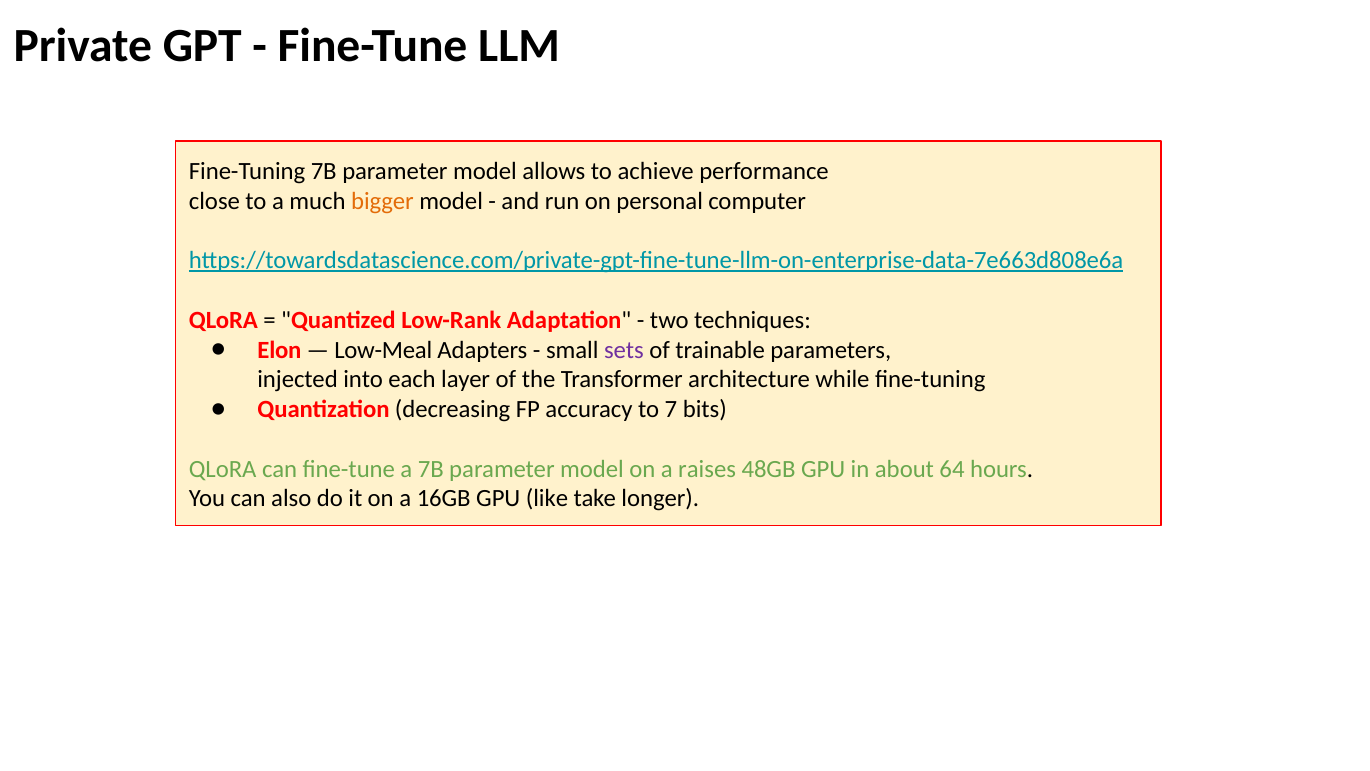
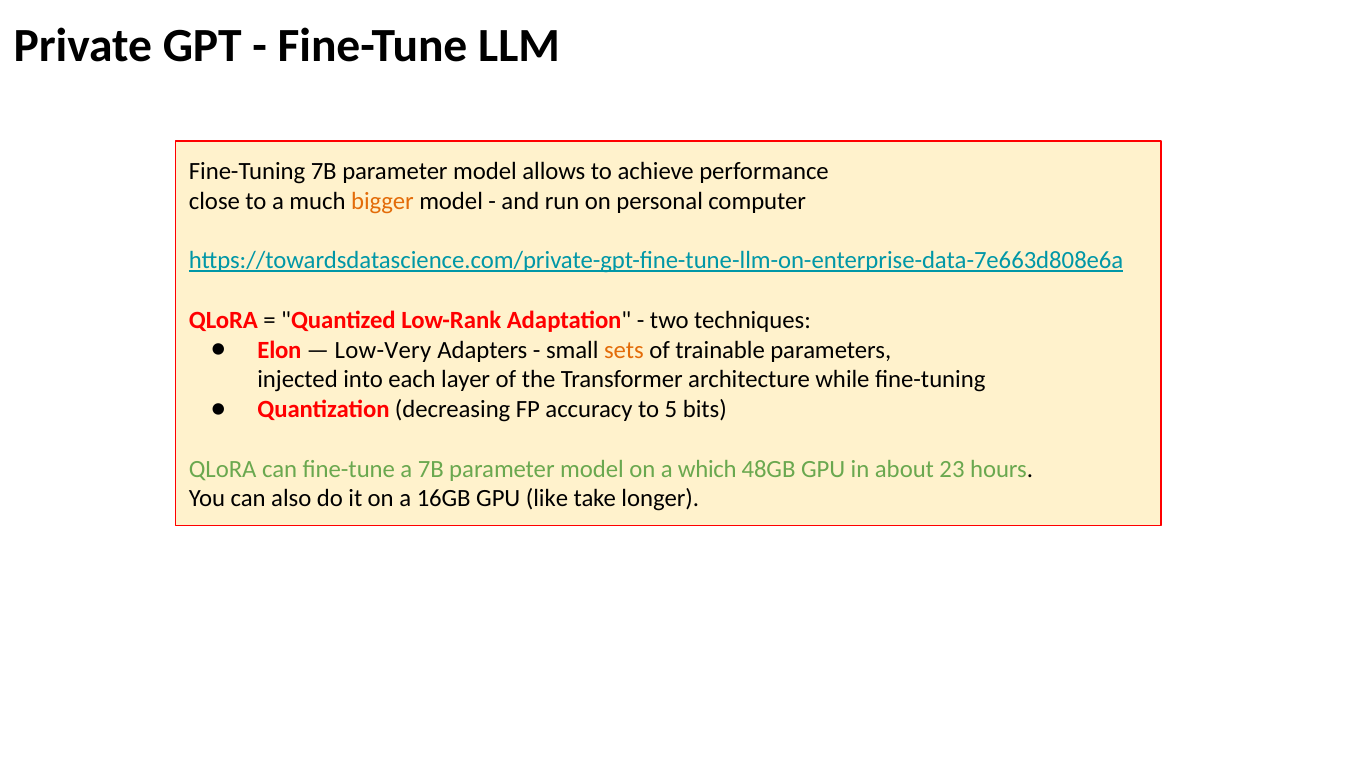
Low-Meal: Low-Meal -> Low-Very
sets colour: purple -> orange
7: 7 -> 5
raises: raises -> which
64: 64 -> 23
